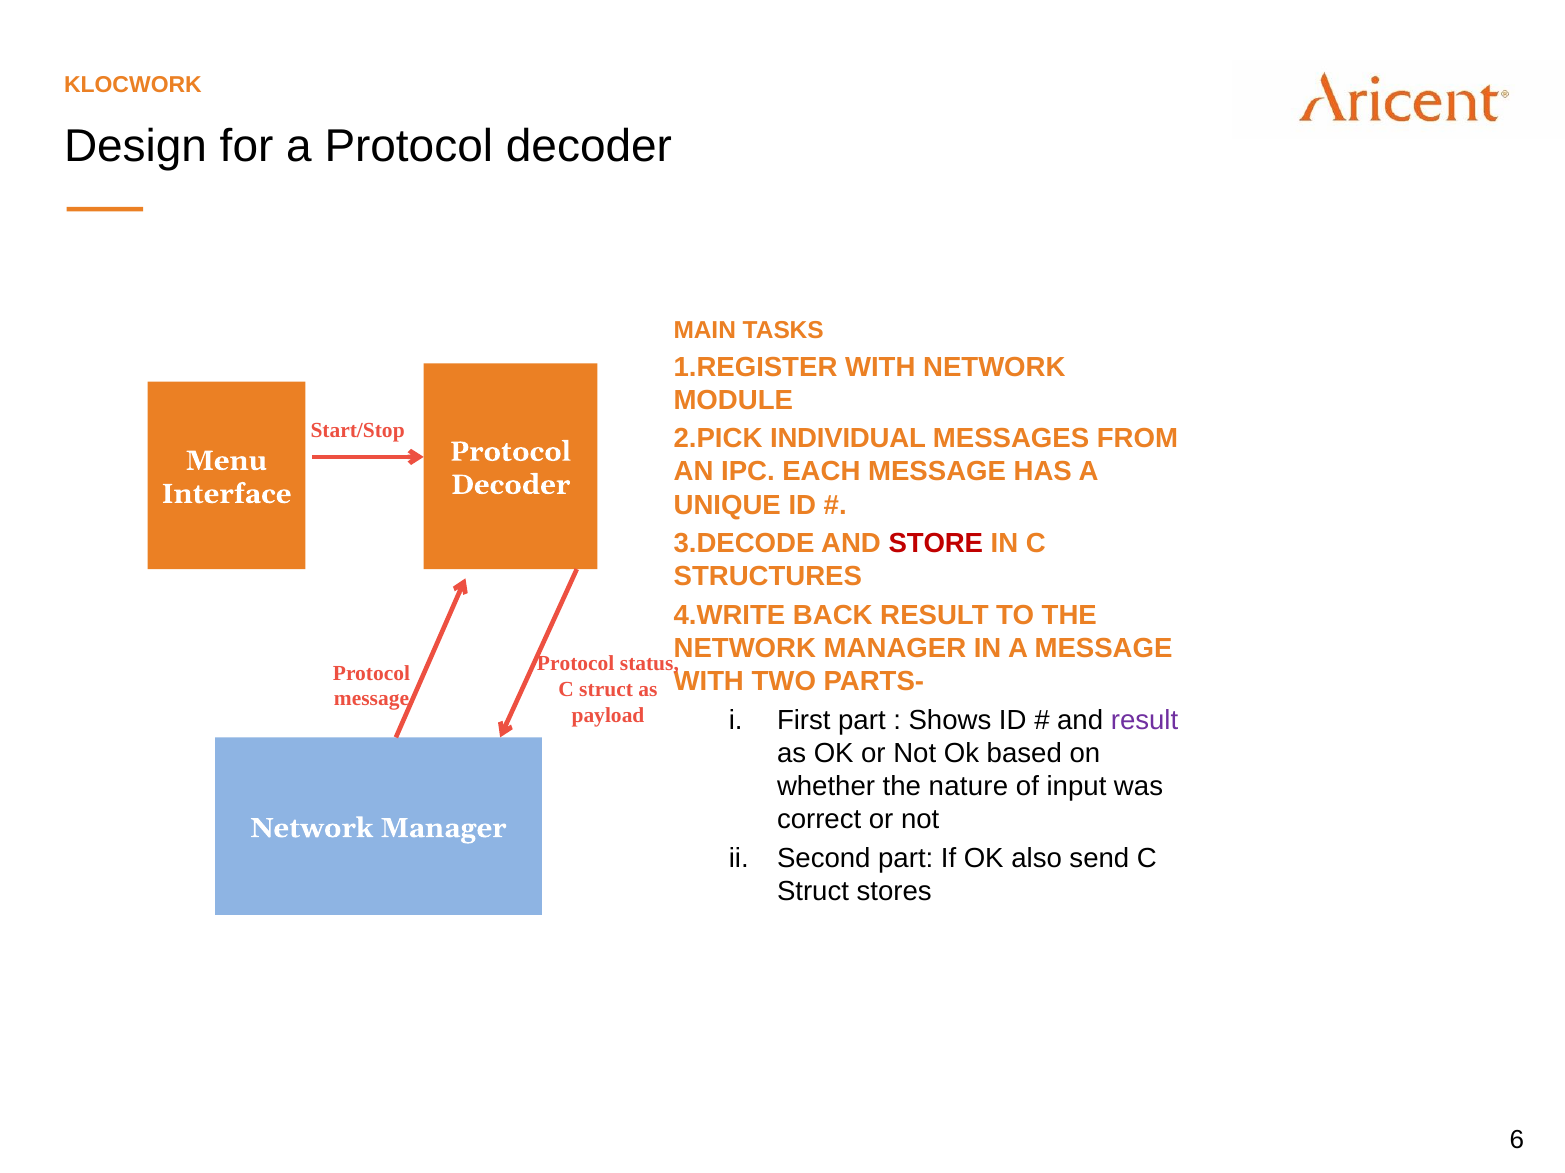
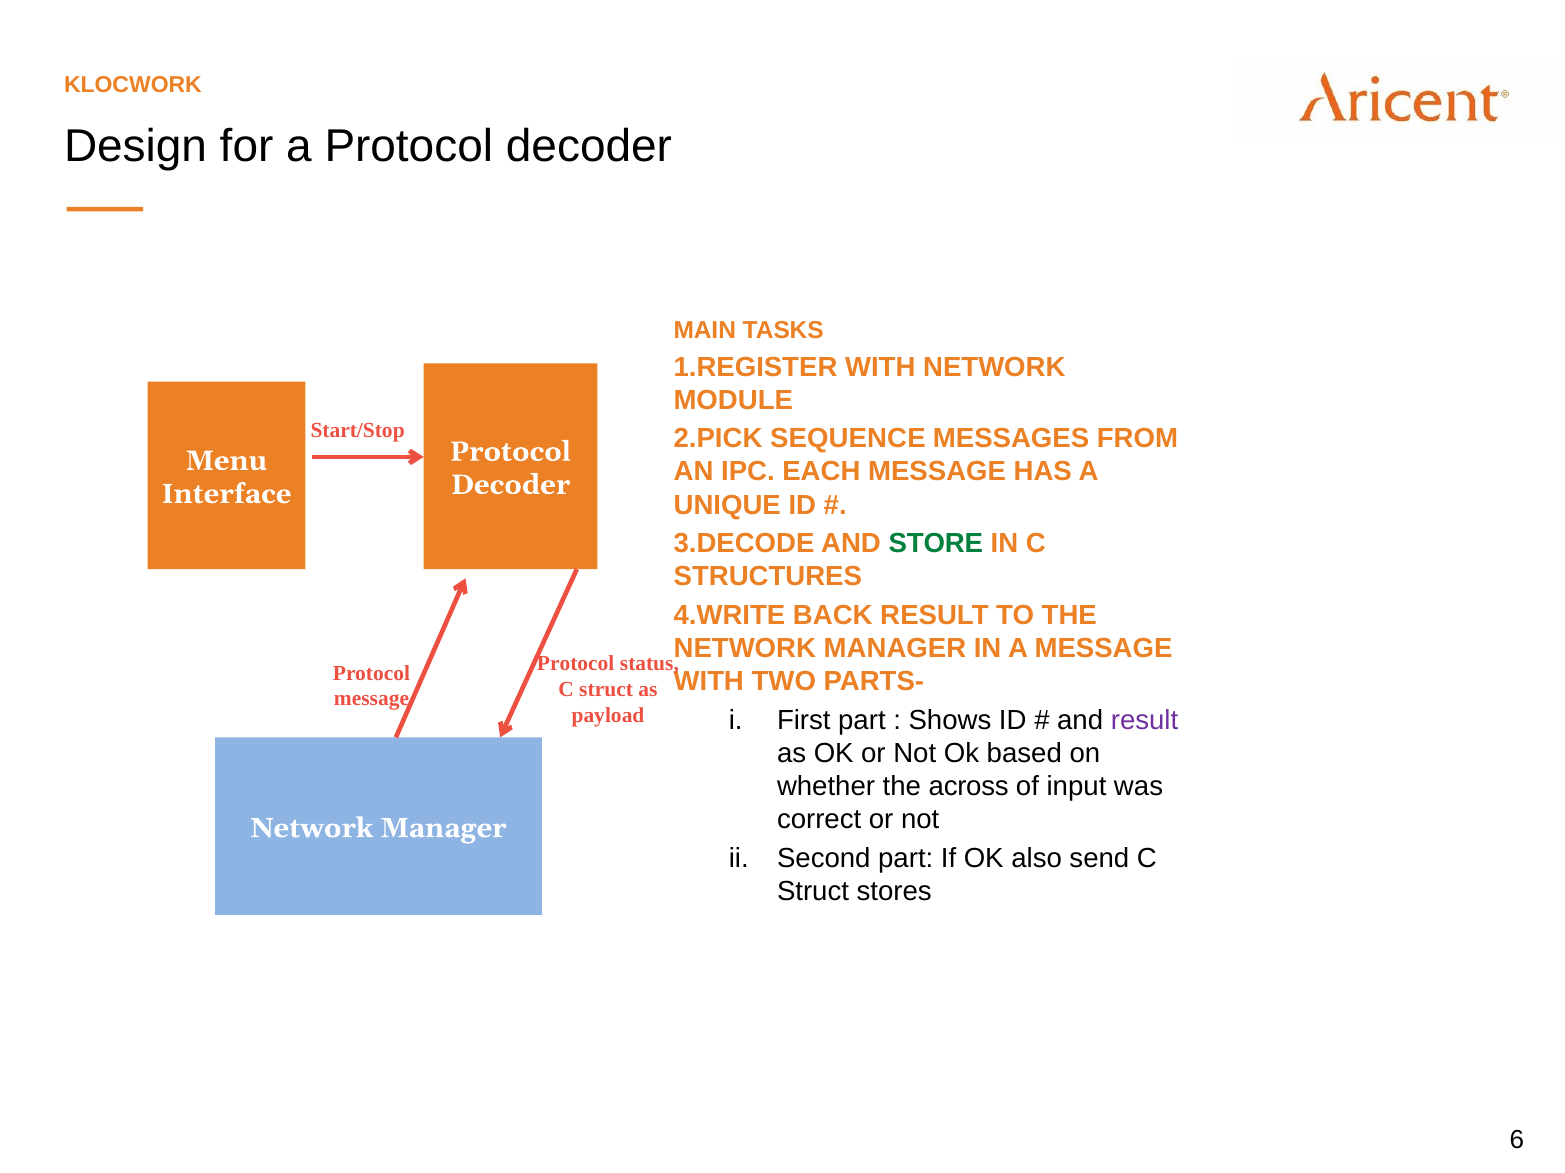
INDIVIDUAL: INDIVIDUAL -> SEQUENCE
STORE colour: red -> green
nature: nature -> across
